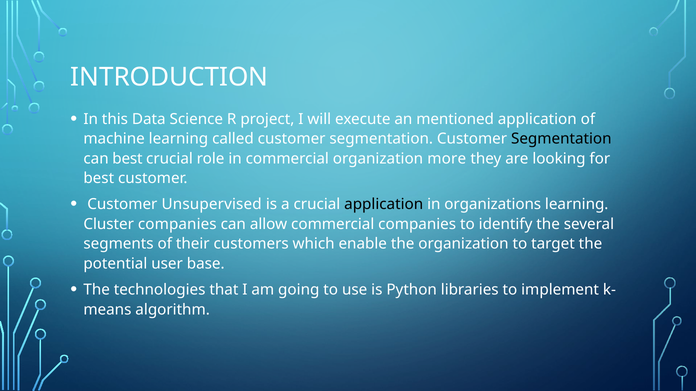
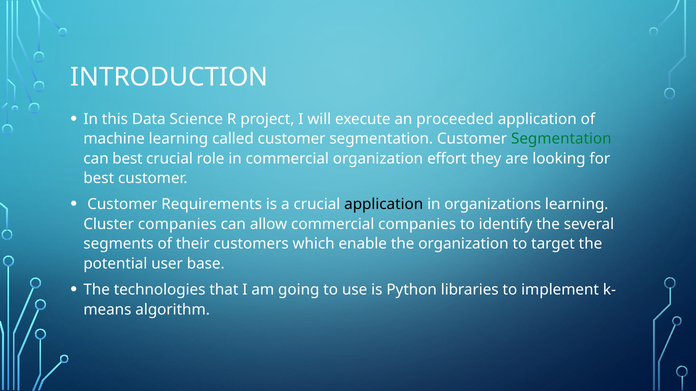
mentioned: mentioned -> proceeded
Segmentation at (561, 139) colour: black -> green
more: more -> effort
Unsupervised: Unsupervised -> Requirements
